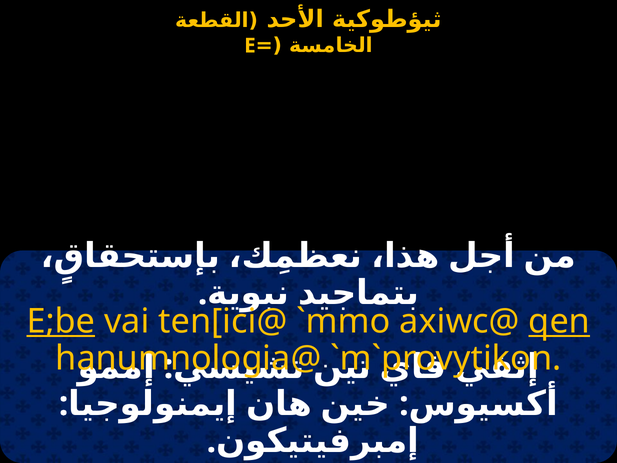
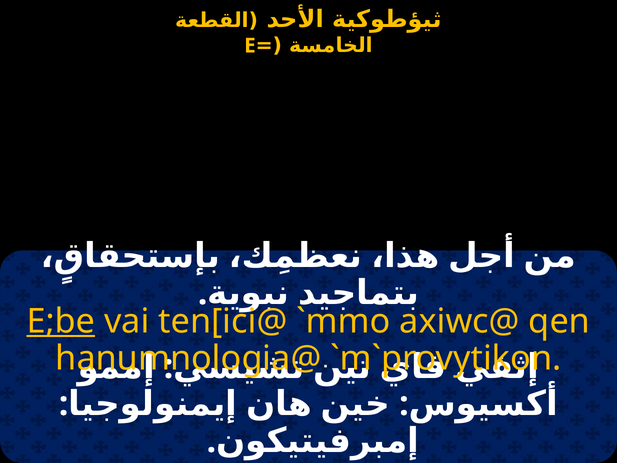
qen underline: present -> none
